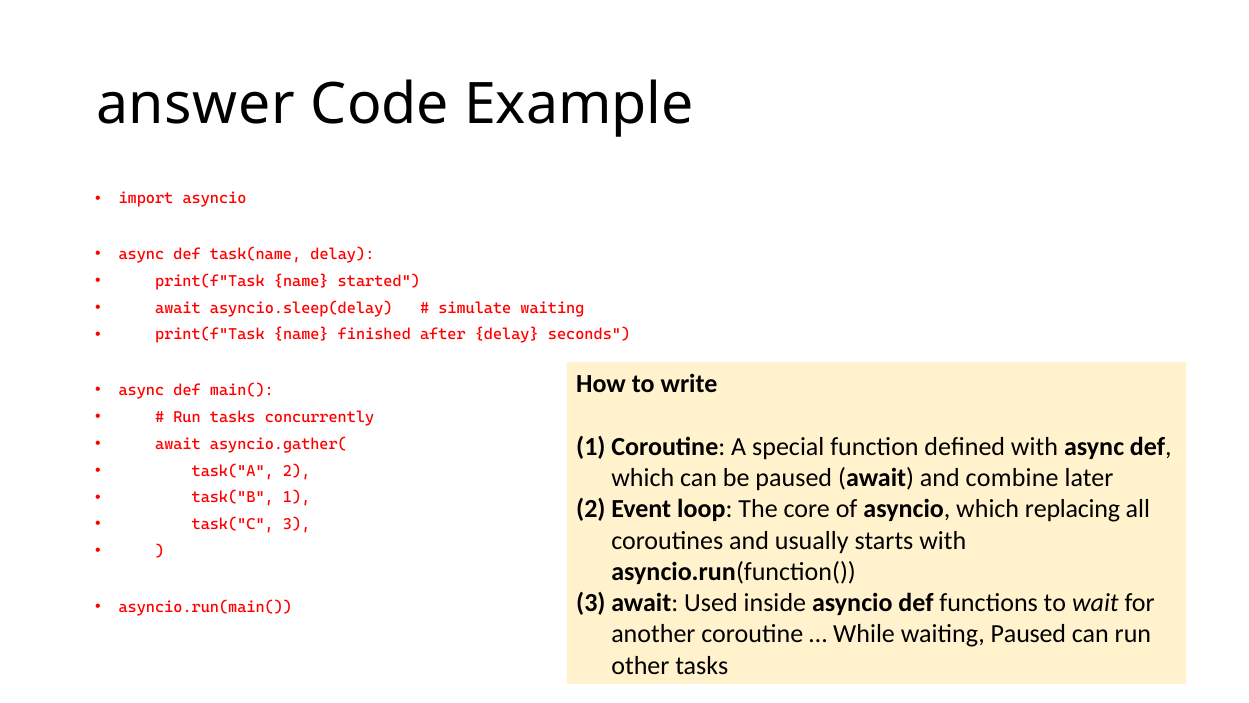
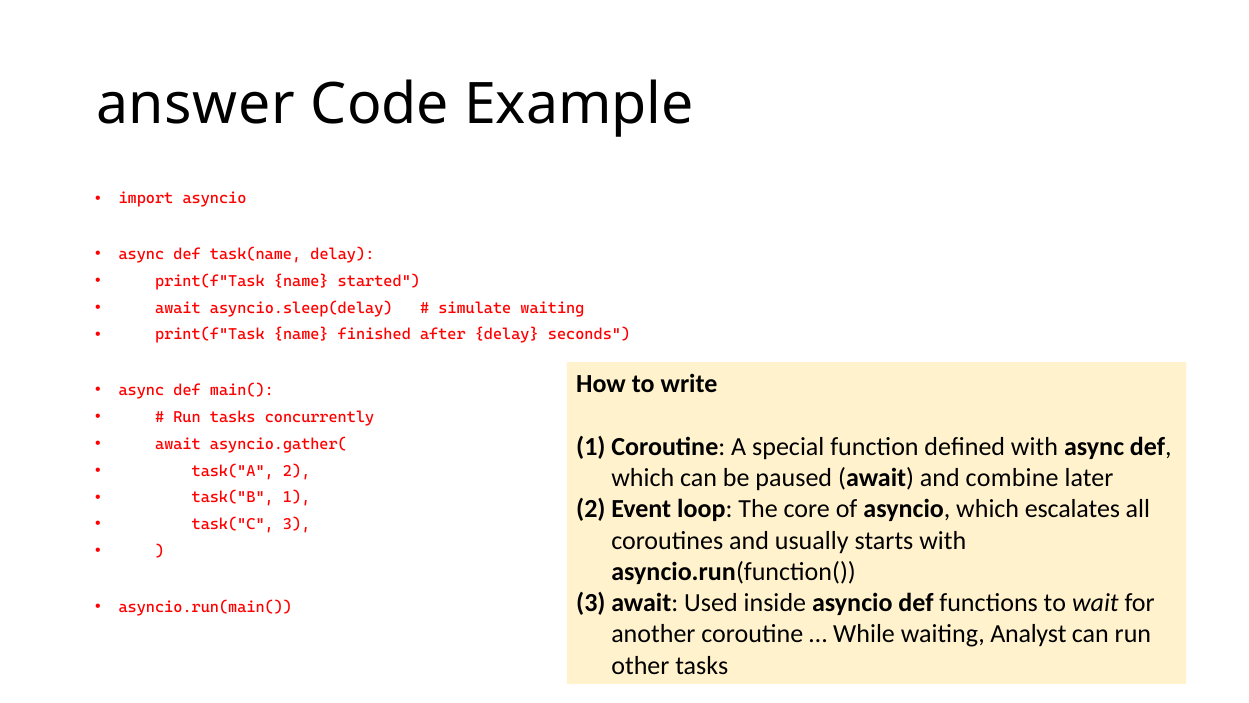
replacing: replacing -> escalates
waiting Paused: Paused -> Analyst
